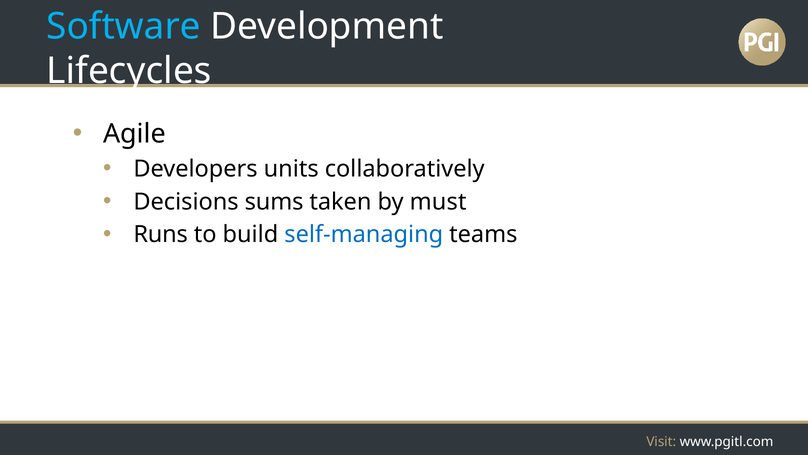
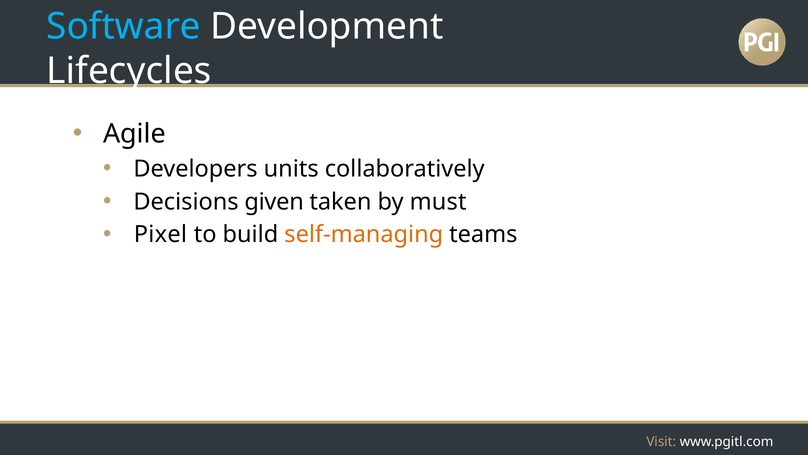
sums: sums -> given
Runs: Runs -> Pixel
self-managing colour: blue -> orange
